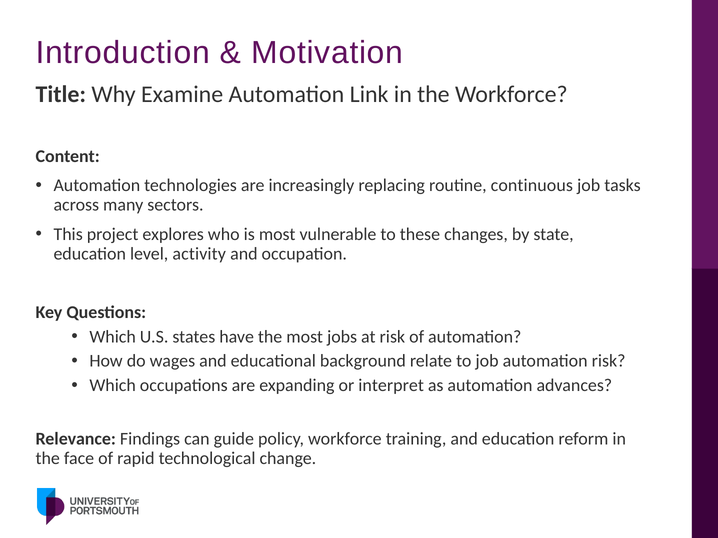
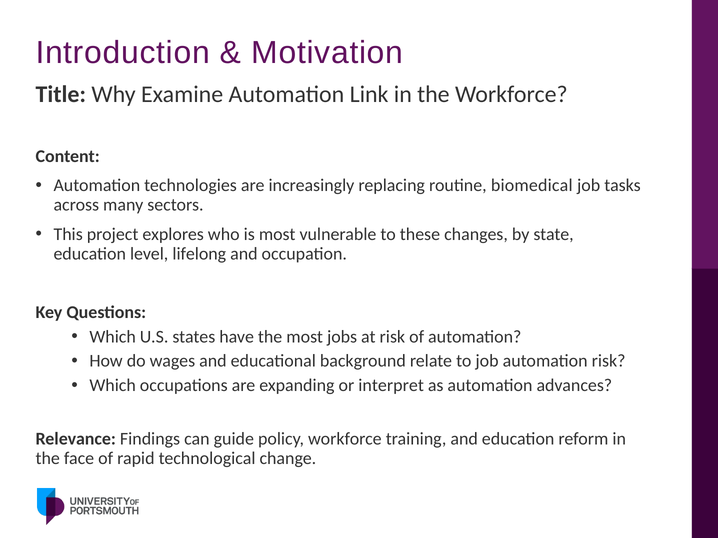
continuous: continuous -> biomedical
activity: activity -> lifelong
